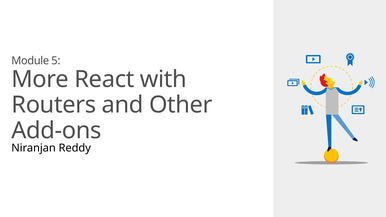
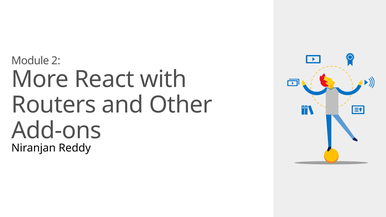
5: 5 -> 2
